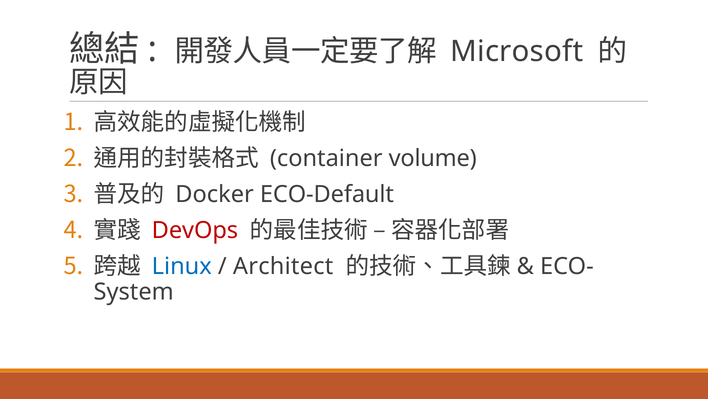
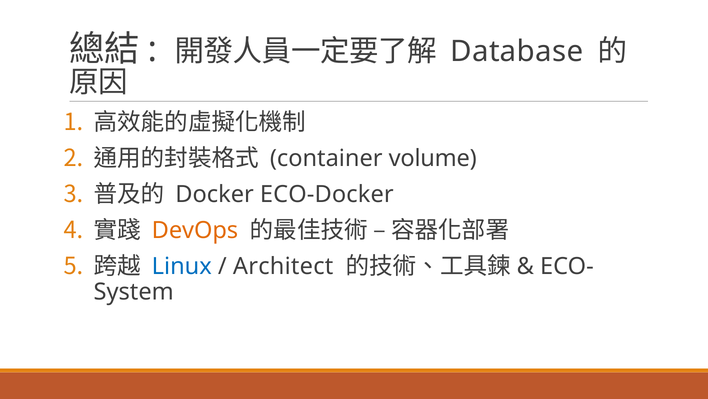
Microsoft: Microsoft -> Database
ECO-Default: ECO-Default -> ECO-Docker
DevOps colour: red -> orange
